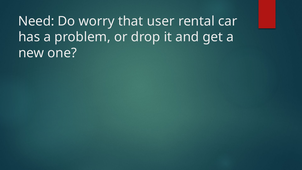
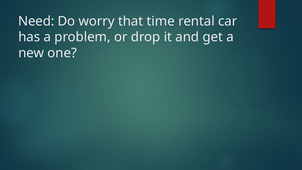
user: user -> time
